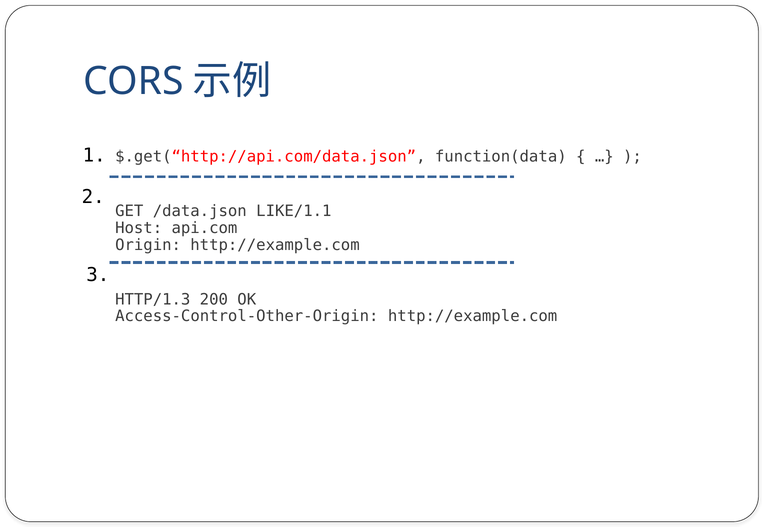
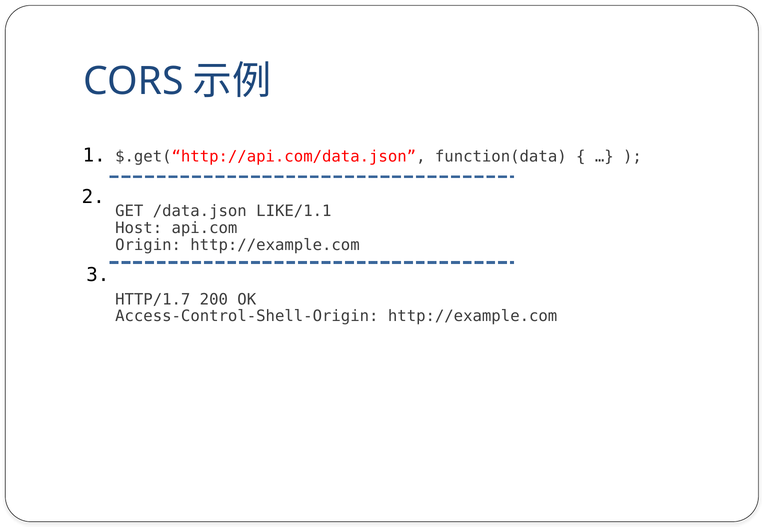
HTTP/1.3: HTTP/1.3 -> HTTP/1.7
Access-Control-Other-Origin: Access-Control-Other-Origin -> Access-Control-Shell-Origin
